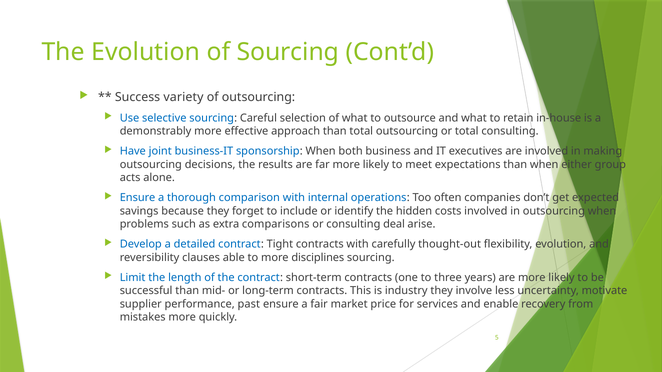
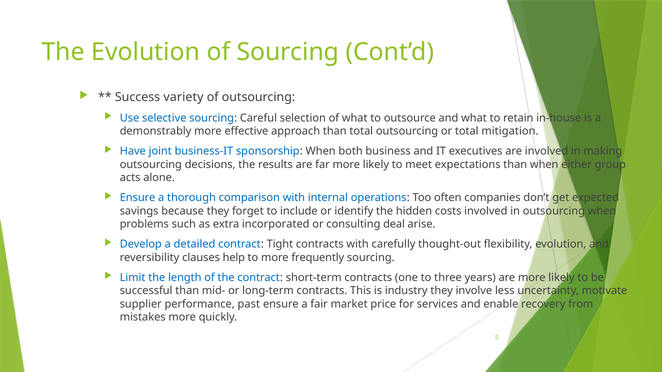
total consulting: consulting -> mitigation
comparisons: comparisons -> incorporated
able: able -> help
disciplines: disciplines -> frequently
